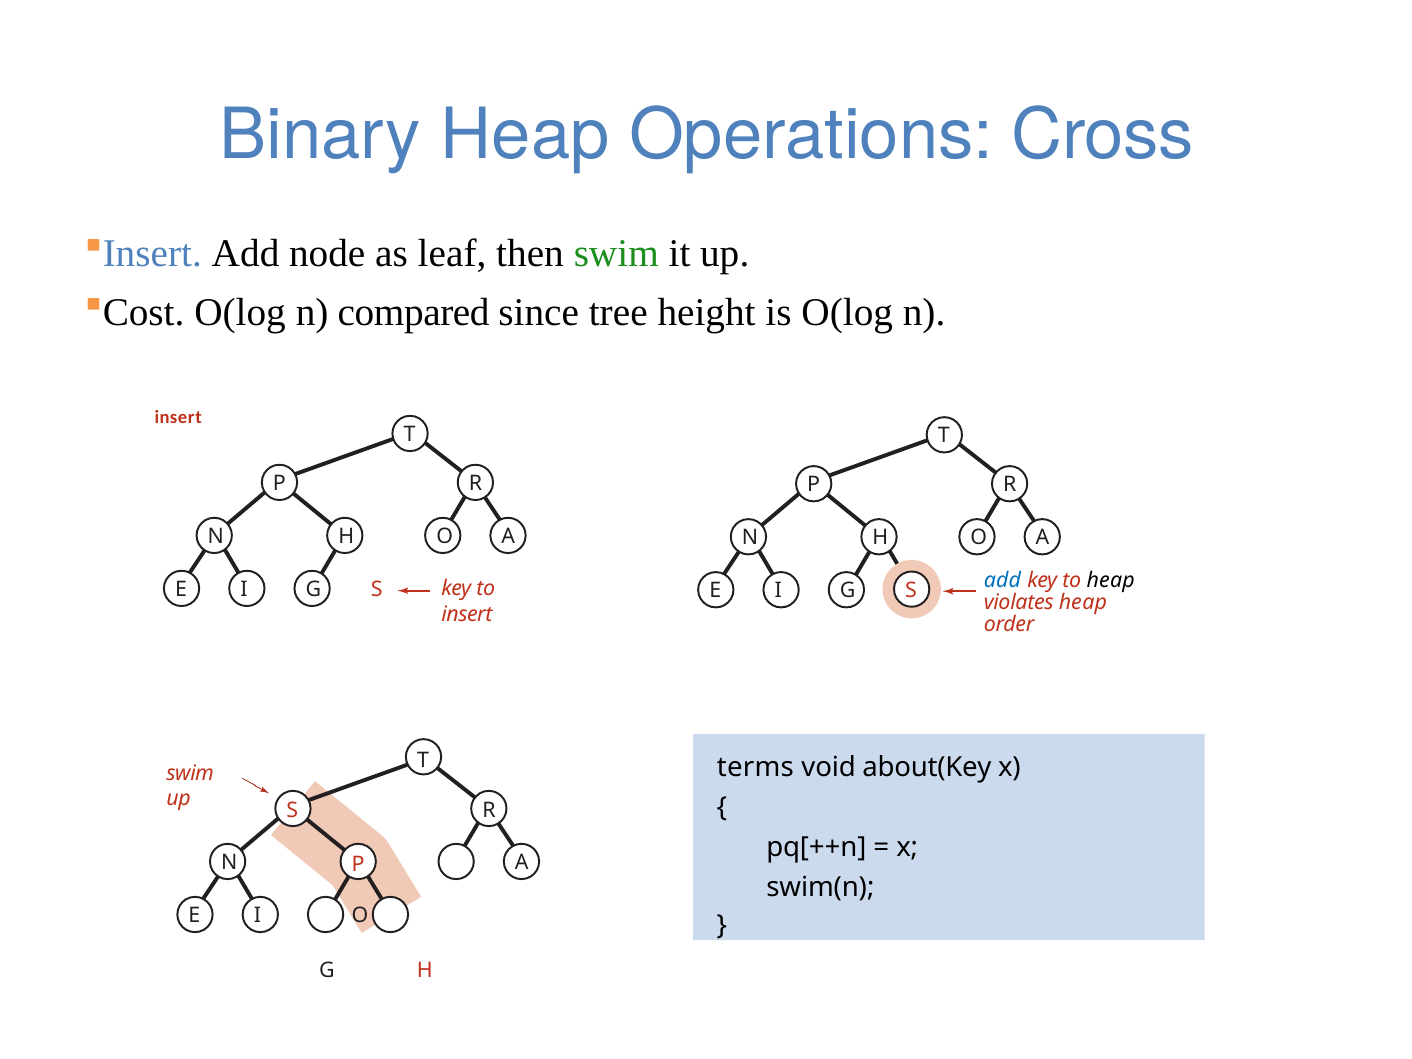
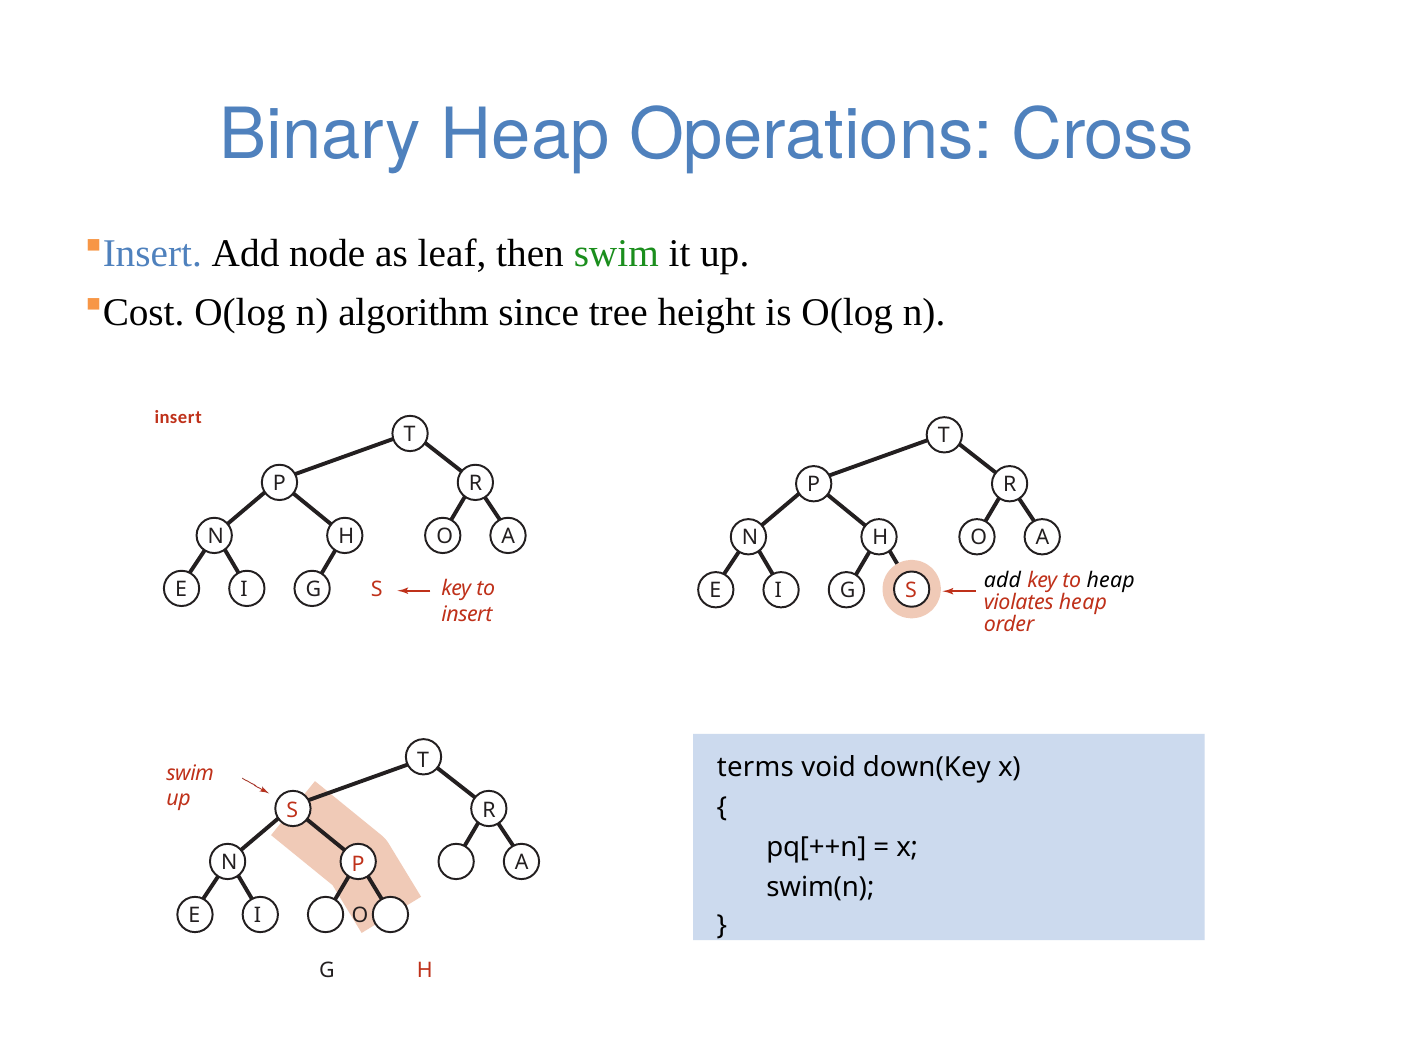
compared: compared -> algorithm
add at (1002, 581) colour: blue -> black
about(Key: about(Key -> down(Key
